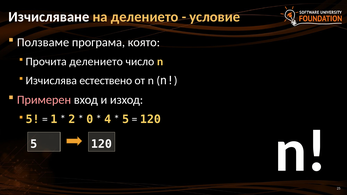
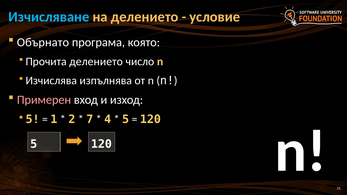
Изчисляване colour: white -> light blue
Ползваме: Ползваме -> Обърнато
естествено: естествено -> изпълнява
0: 0 -> 7
